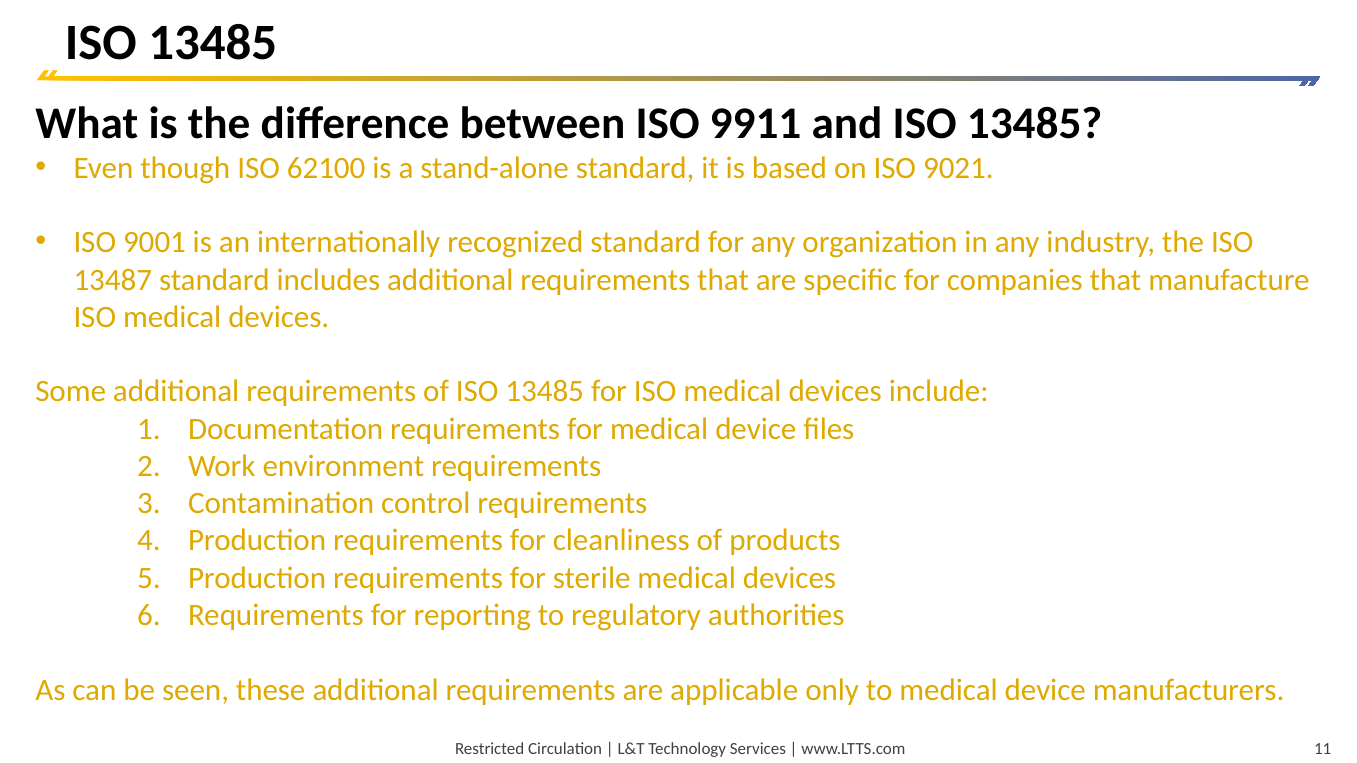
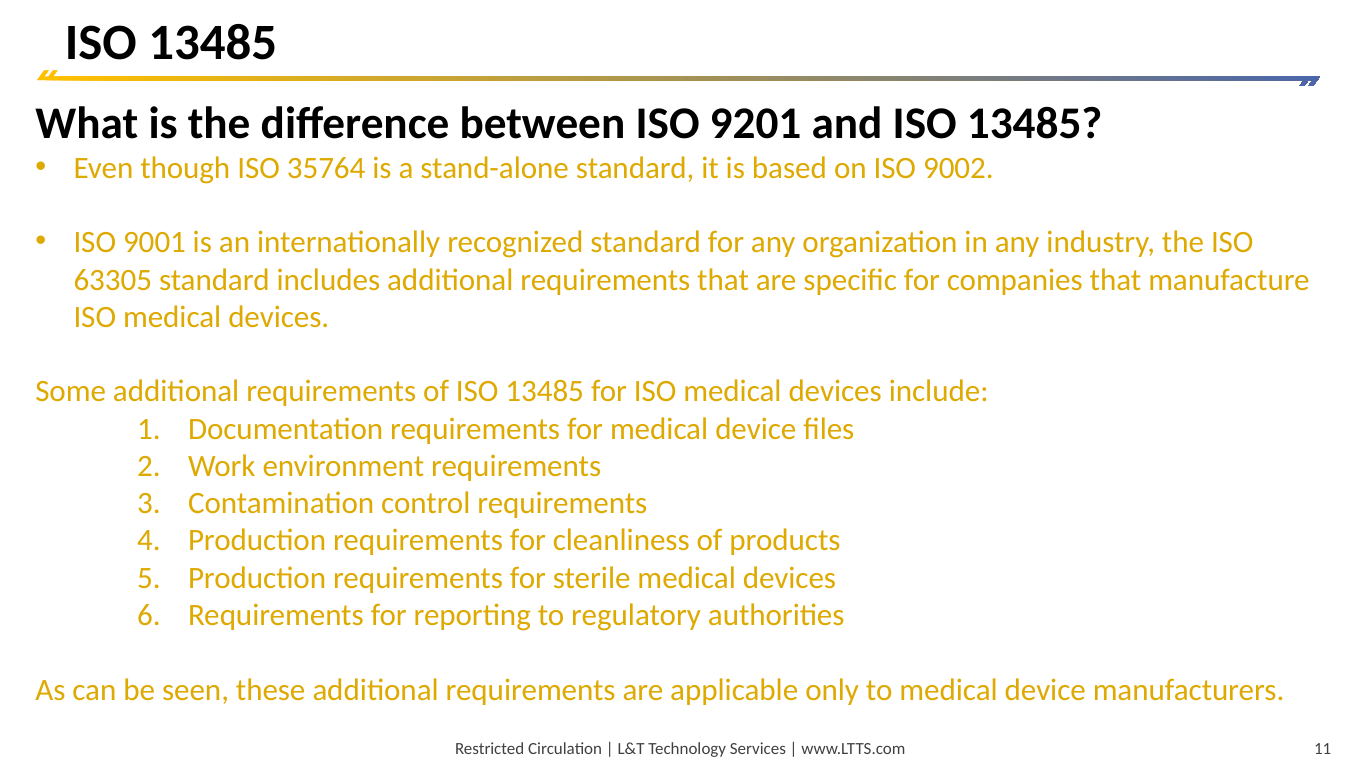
9911: 9911 -> 9201
62100: 62100 -> 35764
9021: 9021 -> 9002
13487: 13487 -> 63305
